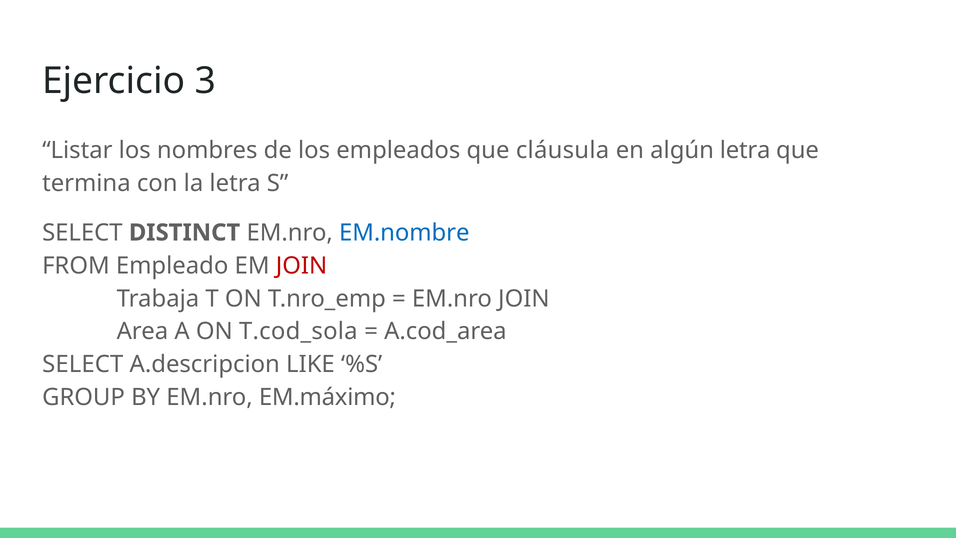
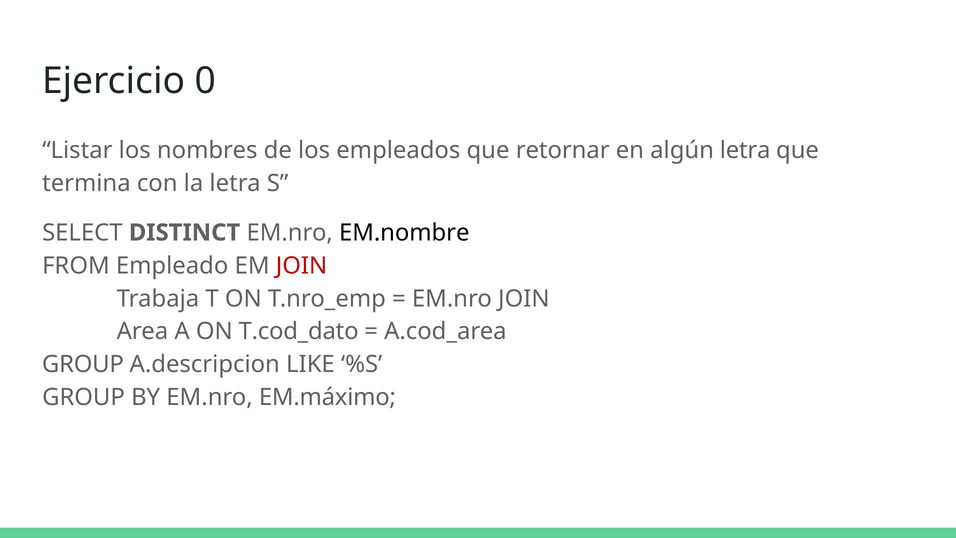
3: 3 -> 0
cláusula: cláusula -> retornar
EM.nombre colour: blue -> black
T.cod_sola: T.cod_sola -> T.cod_dato
SELECT at (83, 364): SELECT -> GROUP
